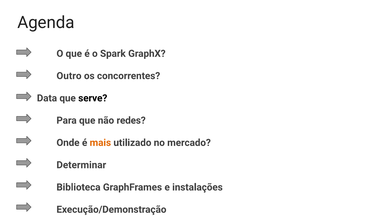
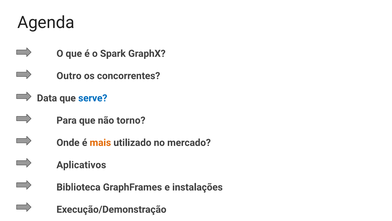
serve colour: black -> blue
redes: redes -> torno
Determinar: Determinar -> Aplicativos
